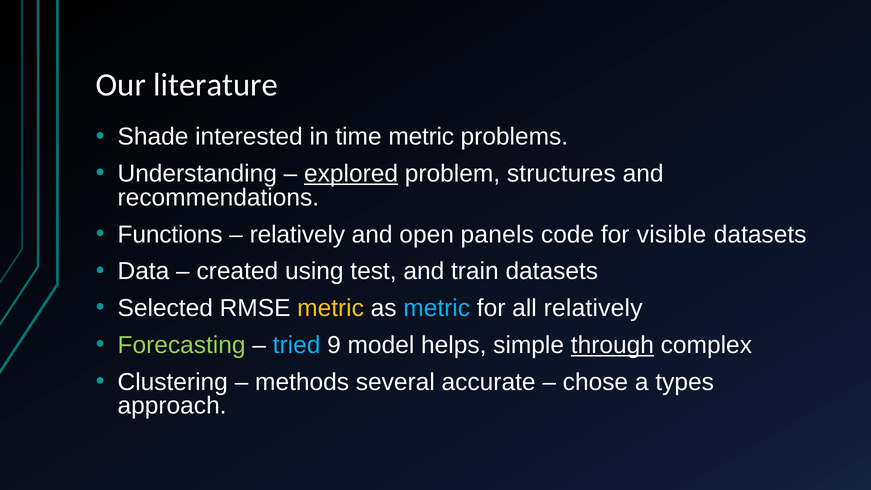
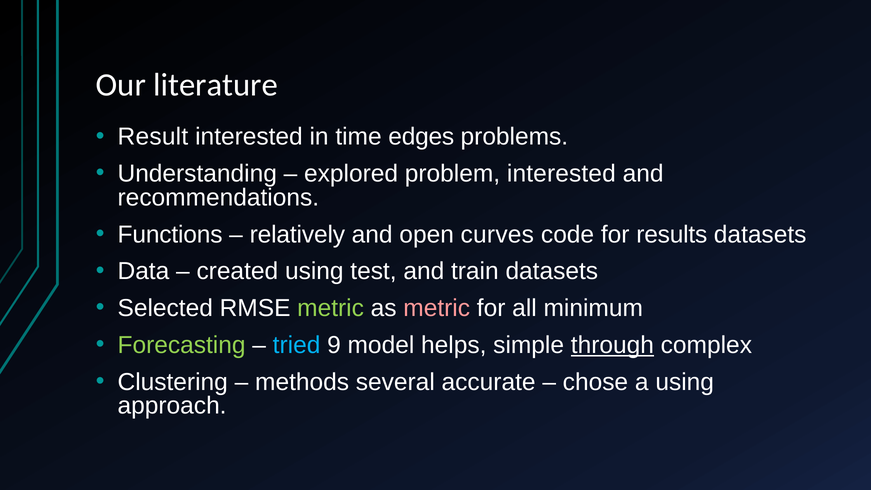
Shade: Shade -> Result
time metric: metric -> edges
explored underline: present -> none
problem structures: structures -> interested
panels: panels -> curves
visible: visible -> results
metric at (331, 308) colour: yellow -> light green
metric at (437, 308) colour: light blue -> pink
all relatively: relatively -> minimum
a types: types -> using
